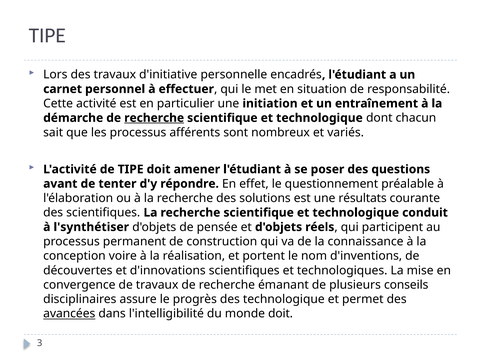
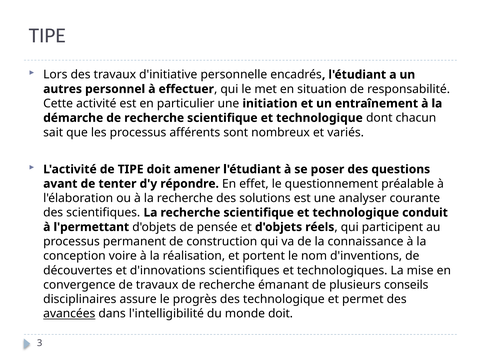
carnet: carnet -> autres
recherche at (154, 118) underline: present -> none
résultats: résultats -> analyser
l'synthétiser: l'synthétiser -> l'permettant
